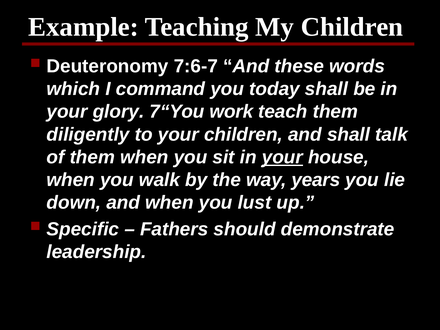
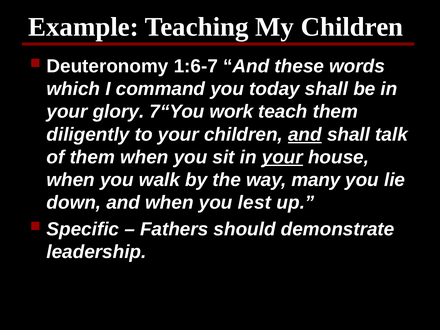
7:6-7: 7:6-7 -> 1:6-7
and at (305, 134) underline: none -> present
years: years -> many
lust: lust -> lest
